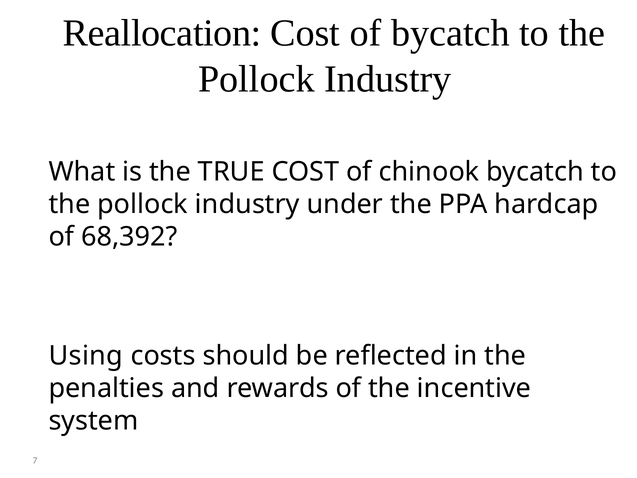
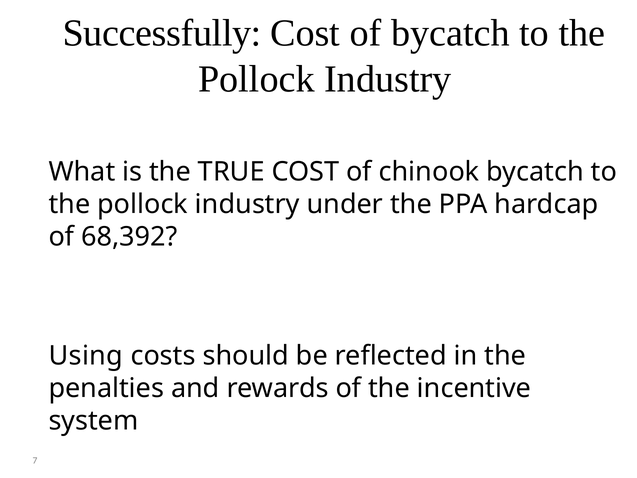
Reallocation: Reallocation -> Successfully
